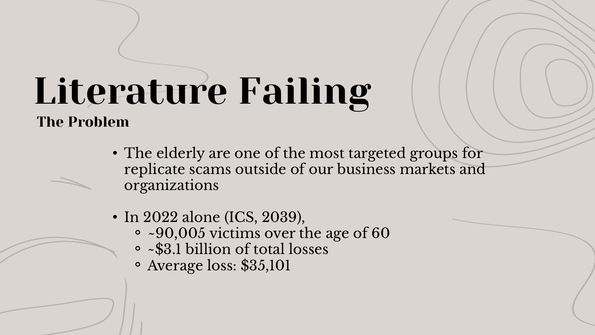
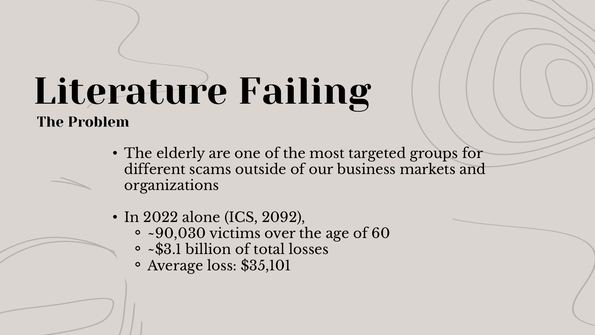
replicate: replicate -> different
2039: 2039 -> 2092
~90,005: ~90,005 -> ~90,030
